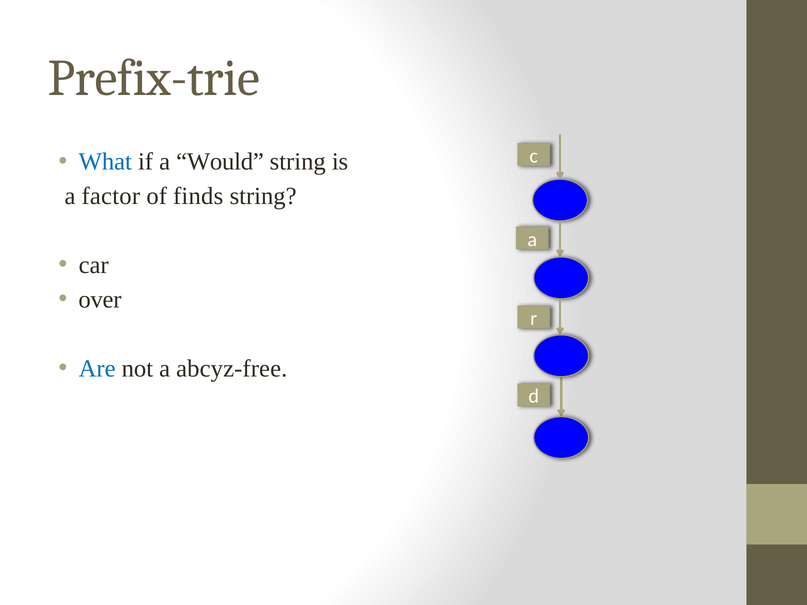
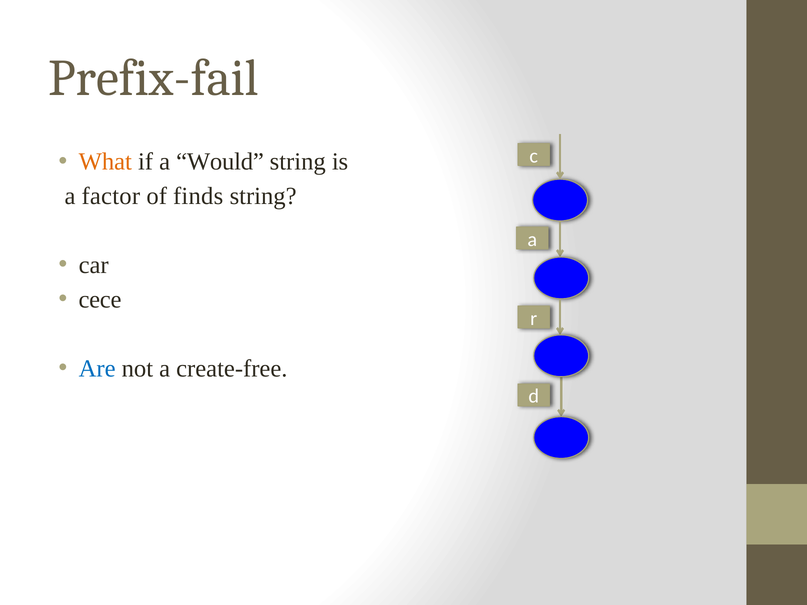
Prefix-trie: Prefix-trie -> Prefix-fail
What colour: blue -> orange
over: over -> cece
abcyz-free: abcyz-free -> create-free
